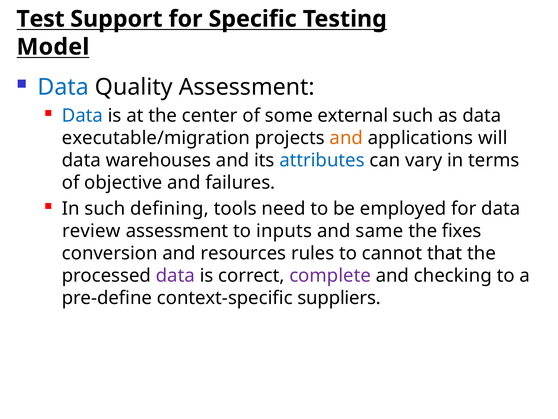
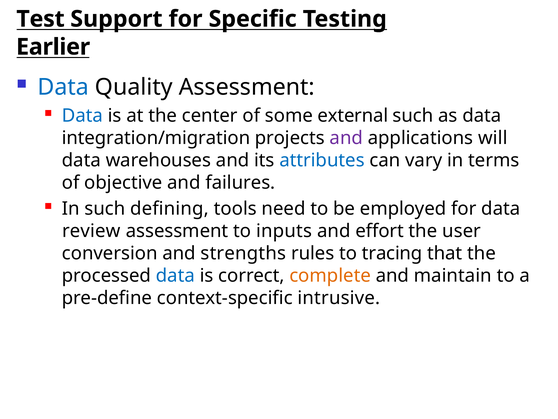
Model: Model -> Earlier
executable/migration: executable/migration -> integration/migration
and at (346, 138) colour: orange -> purple
same: same -> effort
fixes: fixes -> user
resources: resources -> strengths
cannot: cannot -> tracing
data at (175, 275) colour: purple -> blue
complete colour: purple -> orange
checking: checking -> maintain
suppliers: suppliers -> intrusive
